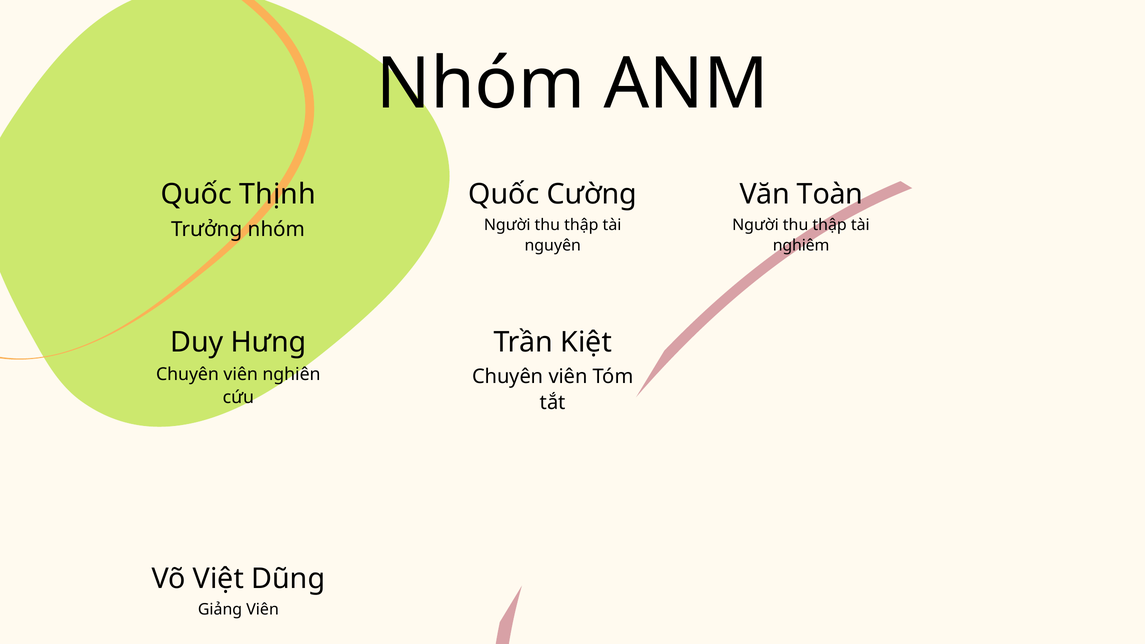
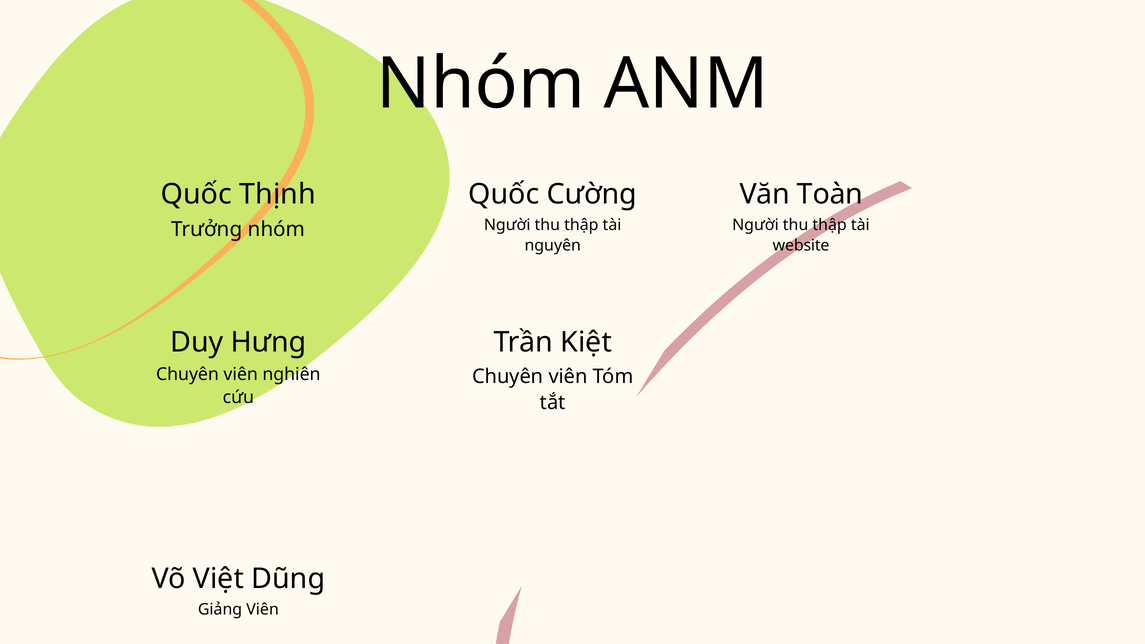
nghiêm: nghiêm -> website
